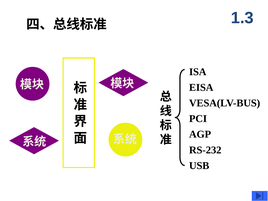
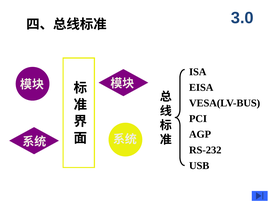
1.3: 1.3 -> 3.0
